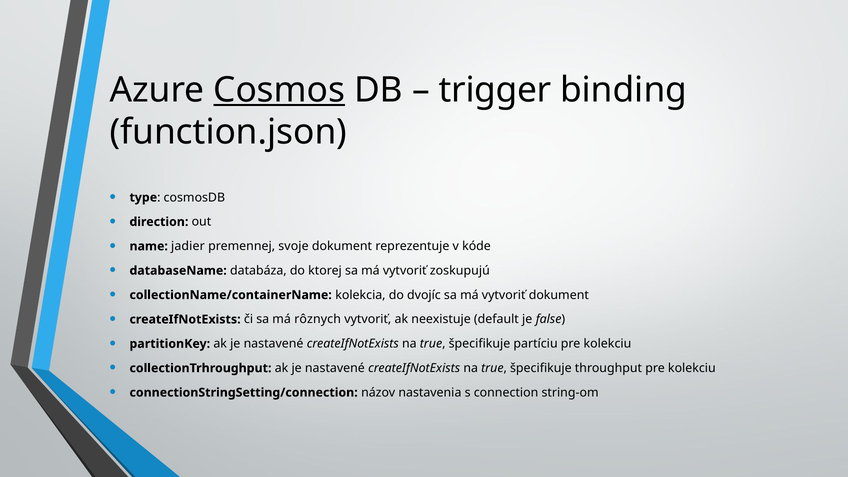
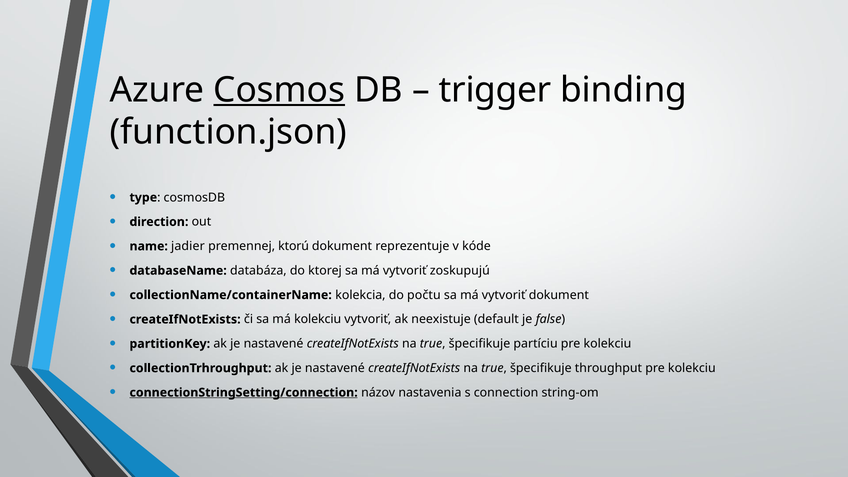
svoje: svoje -> ktorú
dvojíc: dvojíc -> počtu
má rôznych: rôznych -> kolekciu
connectionStringSetting/connection underline: none -> present
